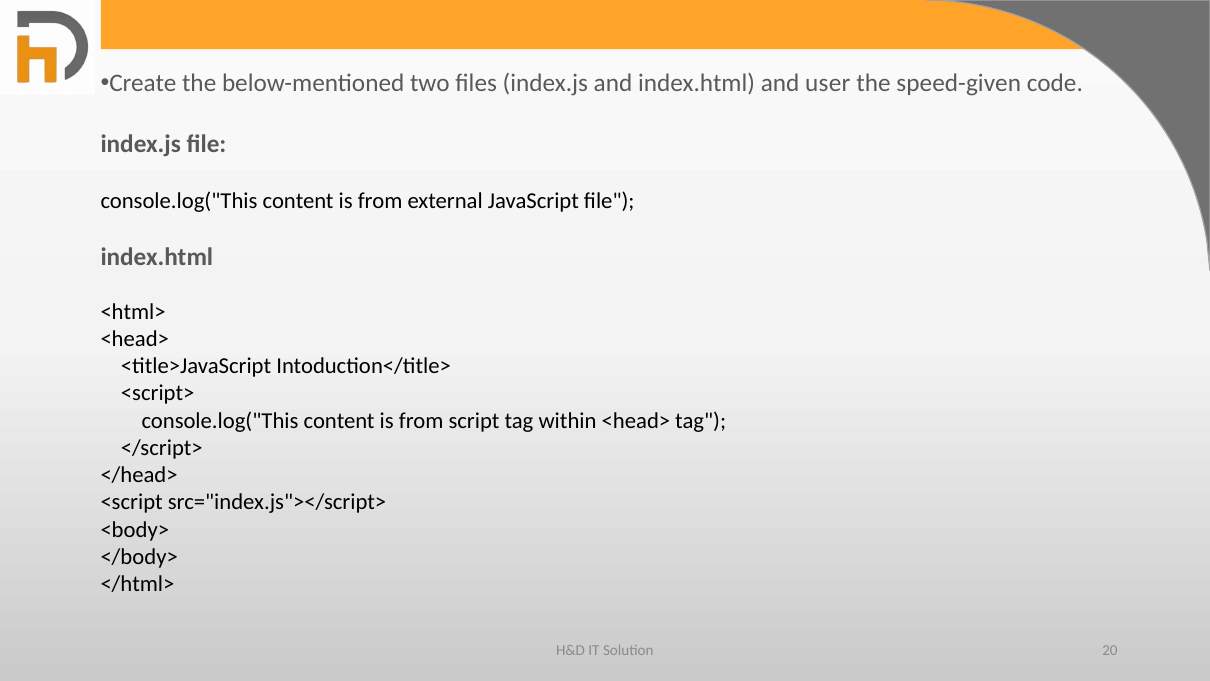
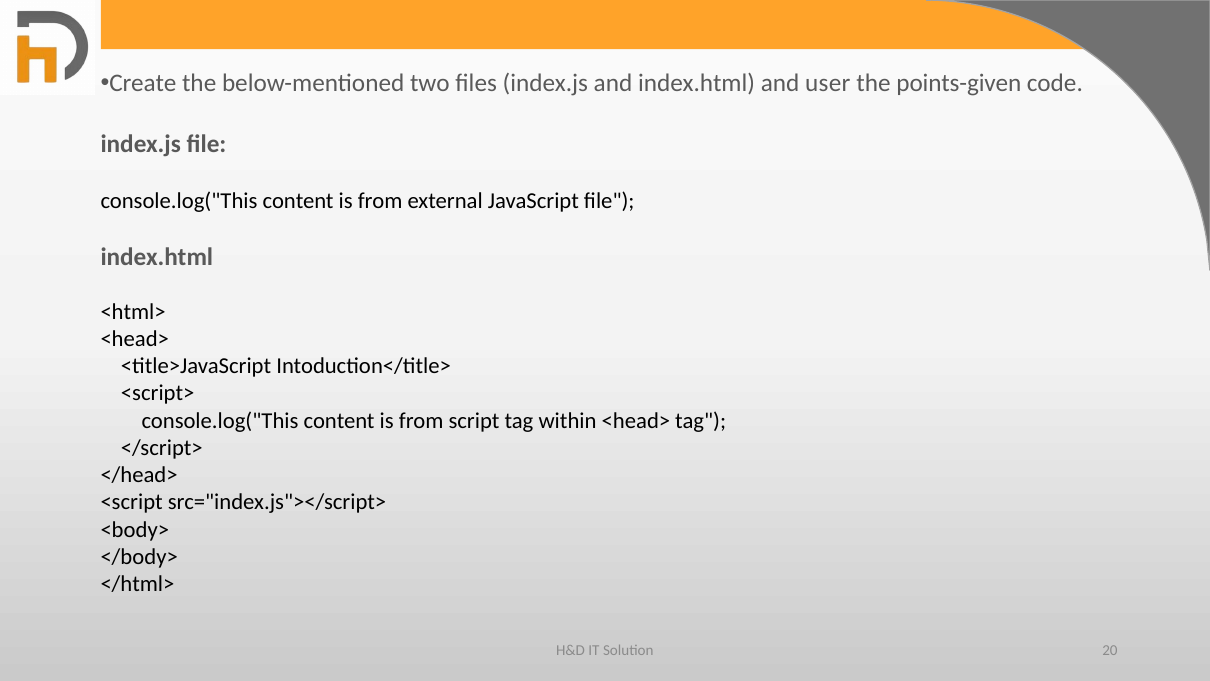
speed-given: speed-given -> points-given
